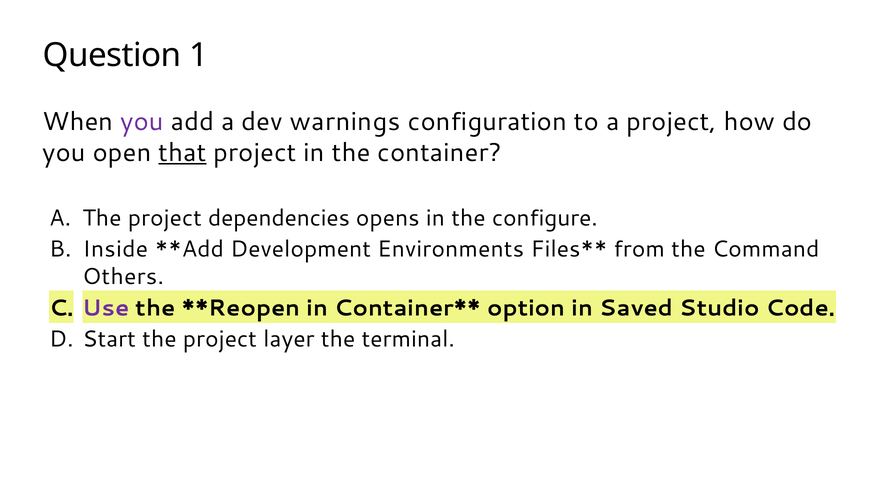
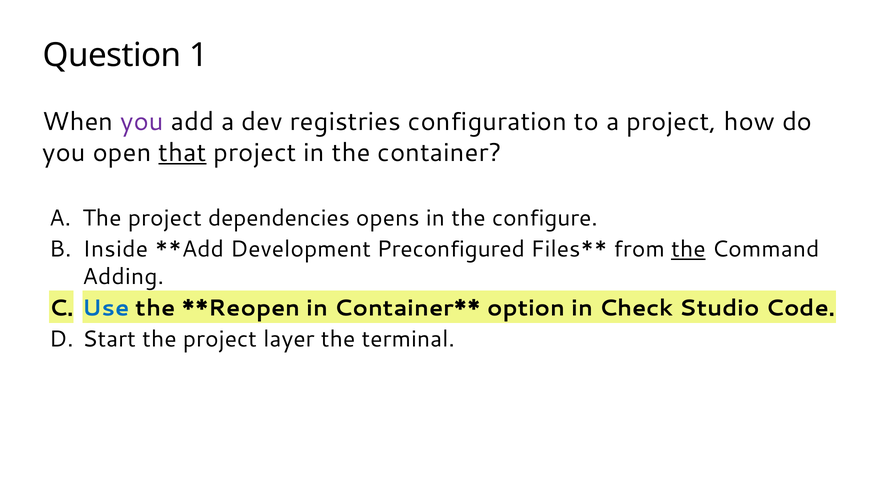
warnings: warnings -> registries
Environments: Environments -> Preconfigured
the at (688, 249) underline: none -> present
Others: Others -> Adding
Use colour: purple -> blue
Saved: Saved -> Check
